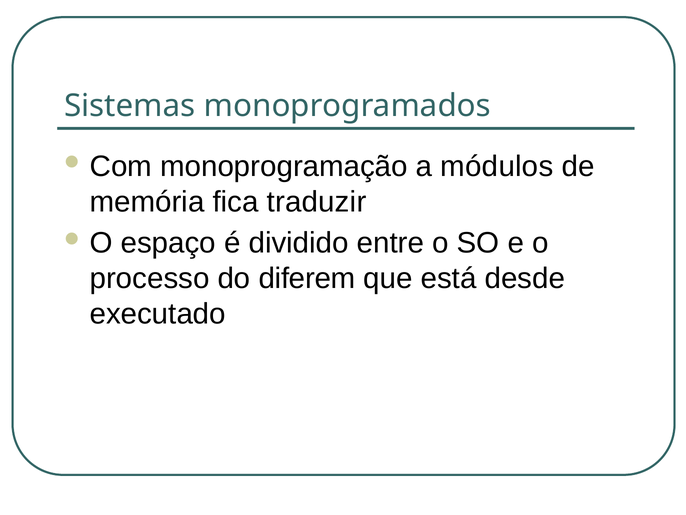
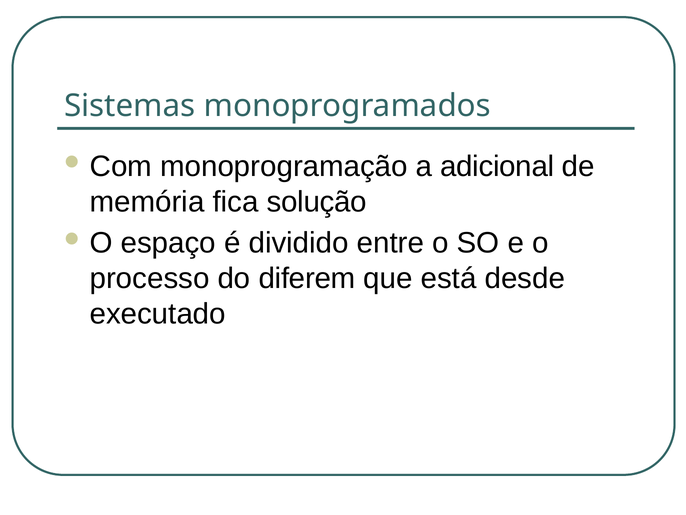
módulos: módulos -> adicional
traduzir: traduzir -> solução
